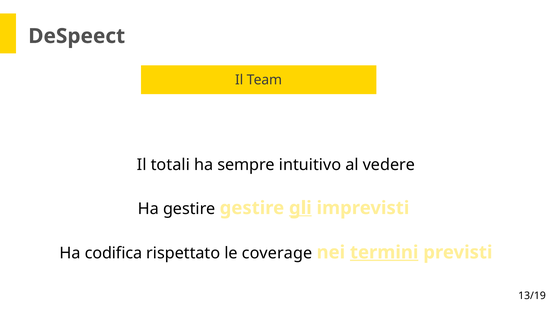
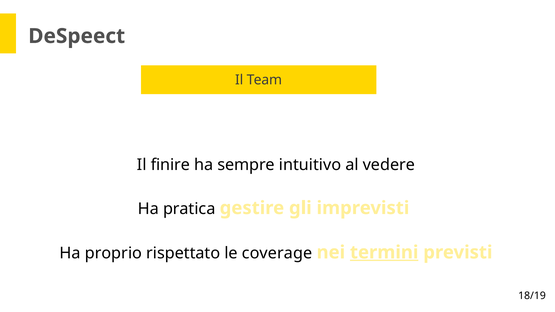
totali: totali -> finire
Ha gestire: gestire -> pratica
gli underline: present -> none
codifica: codifica -> proprio
13/19: 13/19 -> 18/19
